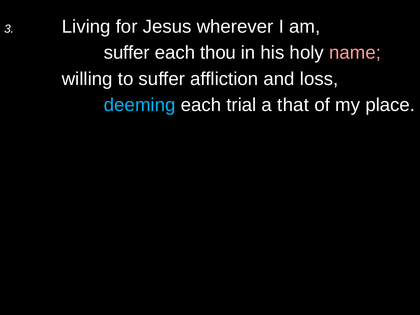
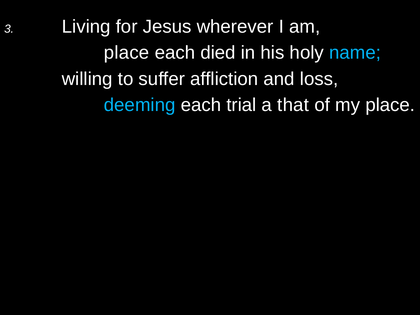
suffer at (127, 53): suffer -> place
thou: thou -> died
name colour: pink -> light blue
